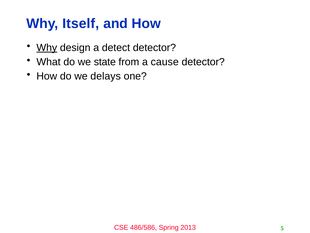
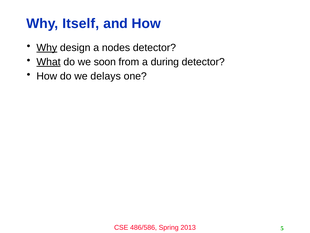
detect: detect -> nodes
What underline: none -> present
state: state -> soon
cause: cause -> during
